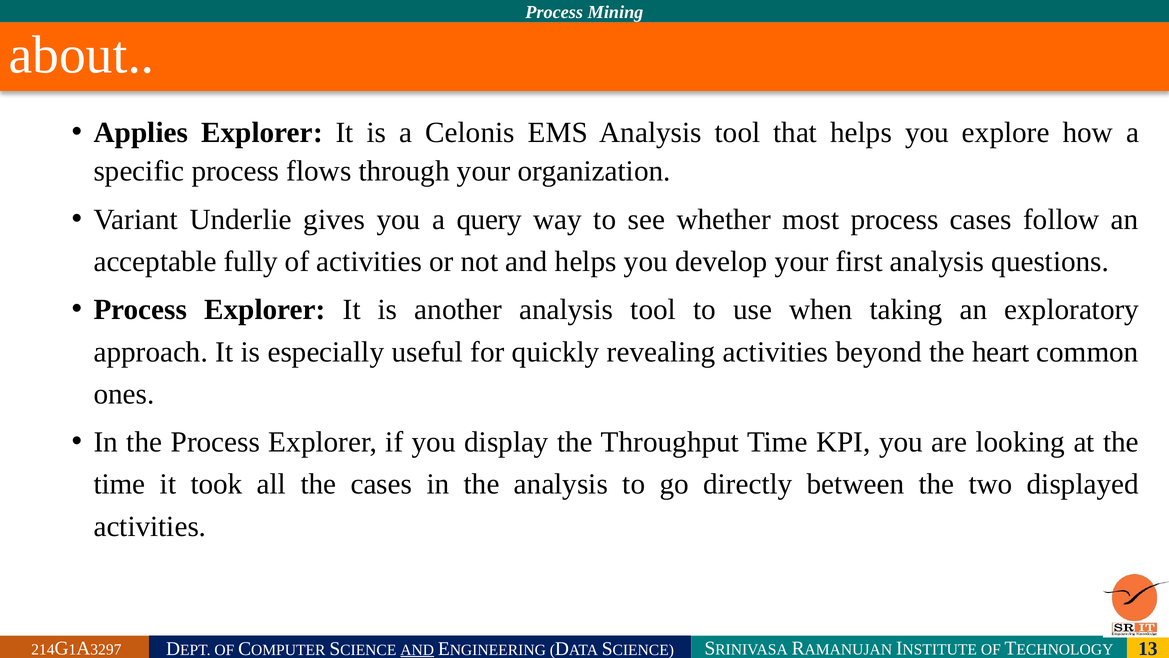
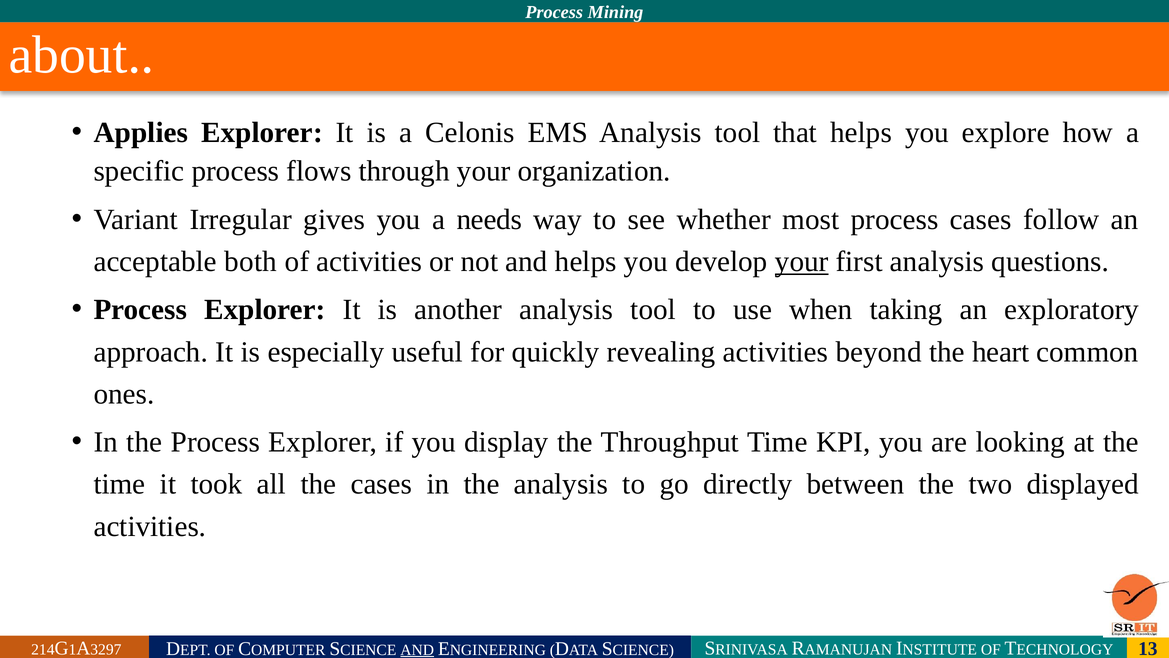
Underlie: Underlie -> Irregular
query: query -> needs
fully: fully -> both
your at (802, 261) underline: none -> present
